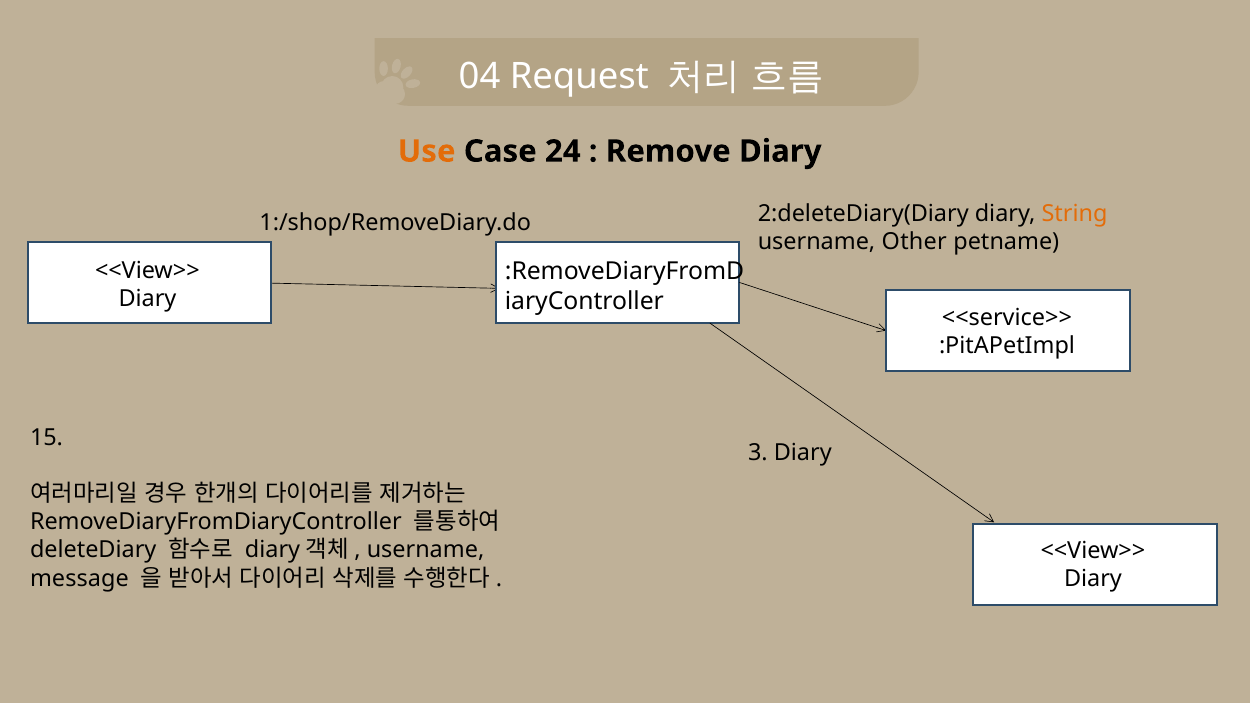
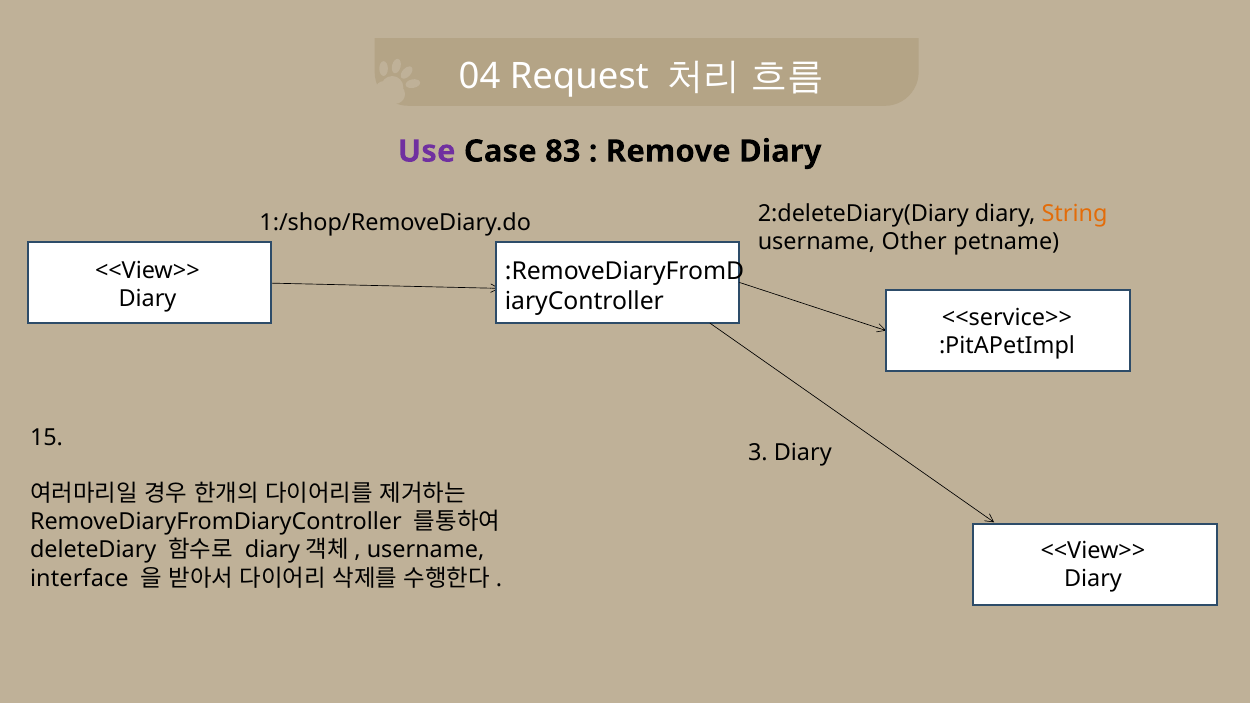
Use colour: orange -> purple
24: 24 -> 83
message: message -> interface
